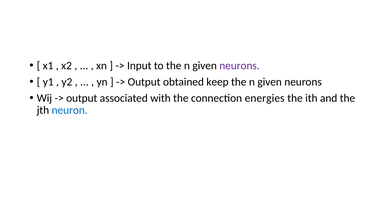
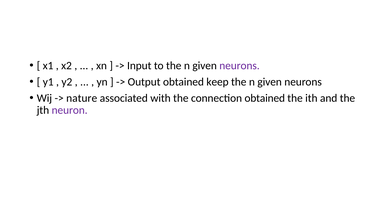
output at (82, 98): output -> nature
connection energies: energies -> obtained
neuron colour: blue -> purple
